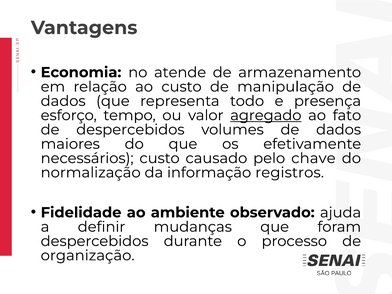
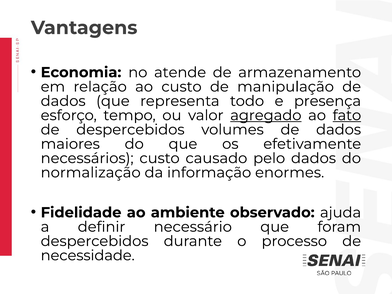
fato underline: none -> present
pelo chave: chave -> dados
registros: registros -> enormes
mudanças: mudanças -> necessário
organização: organização -> necessidade
